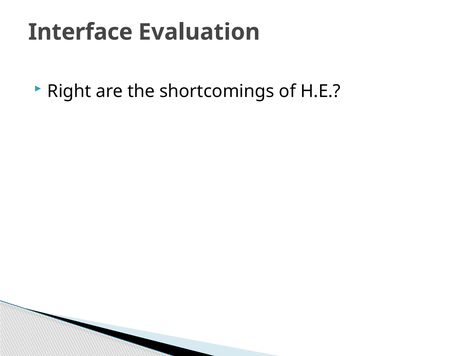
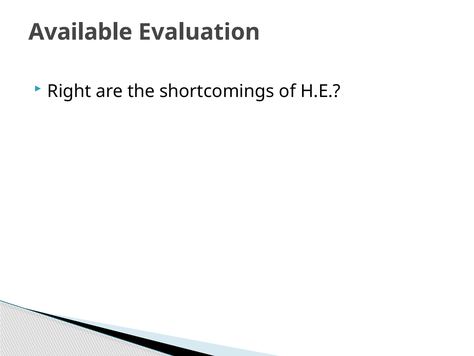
Interface: Interface -> Available
